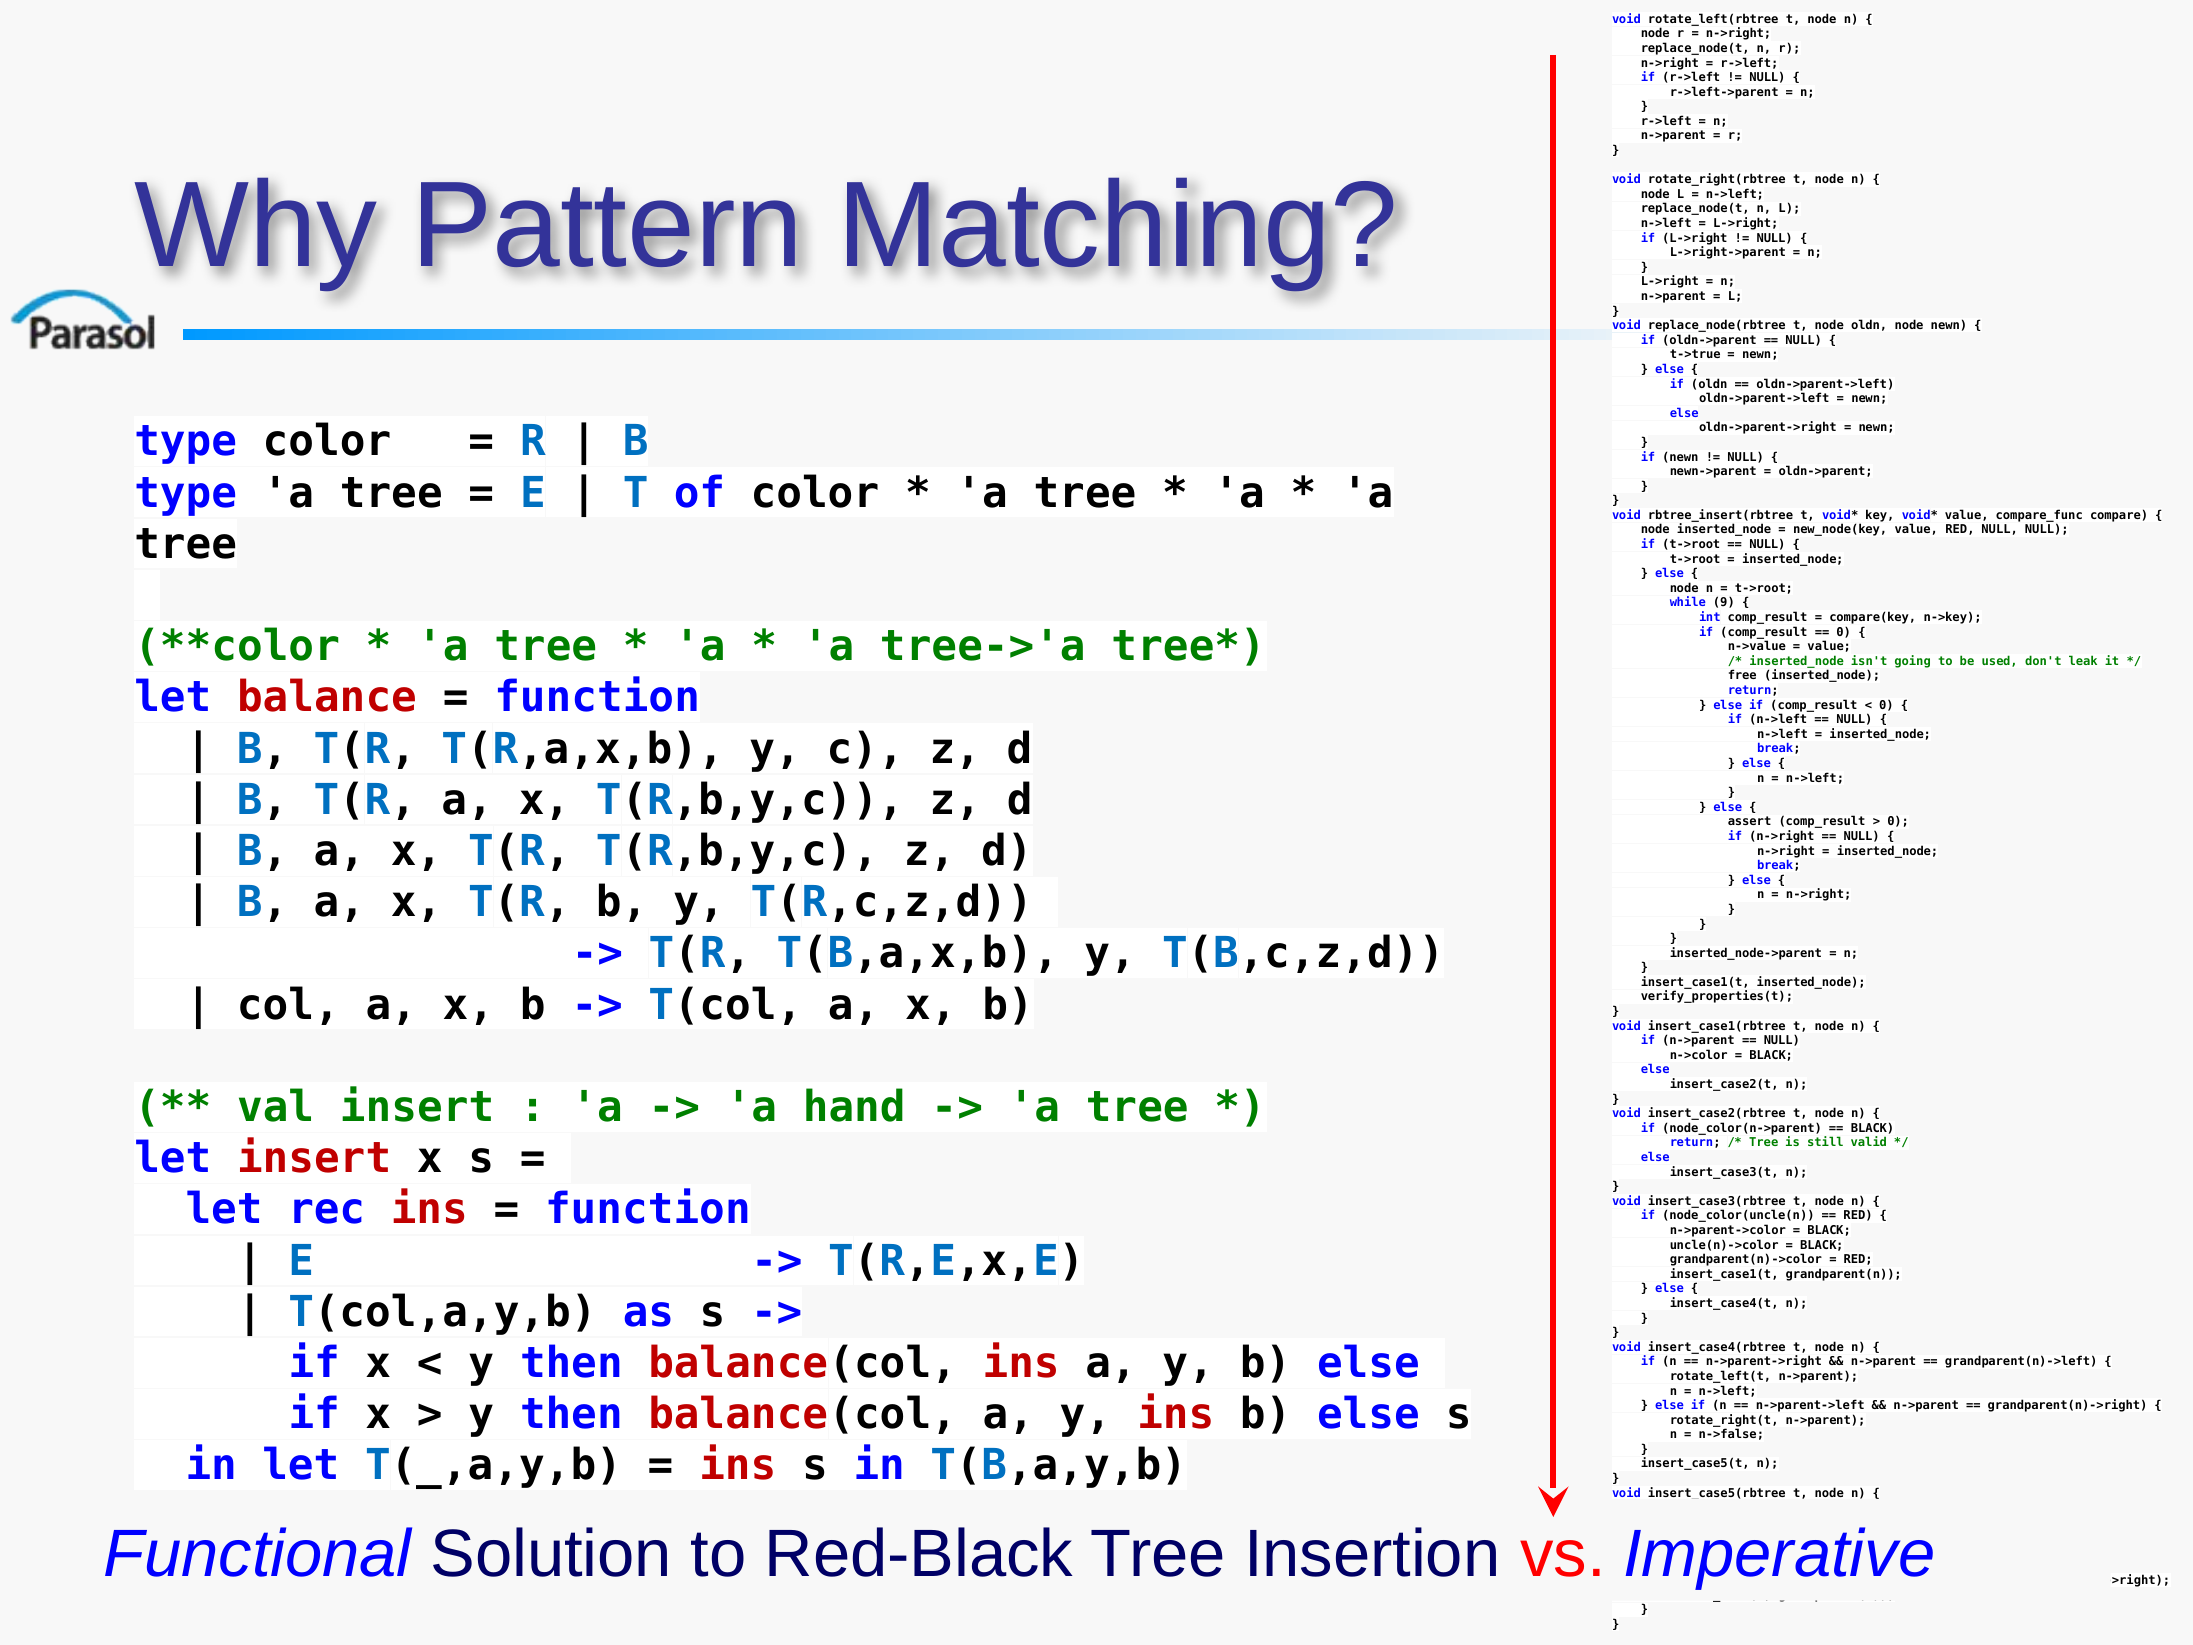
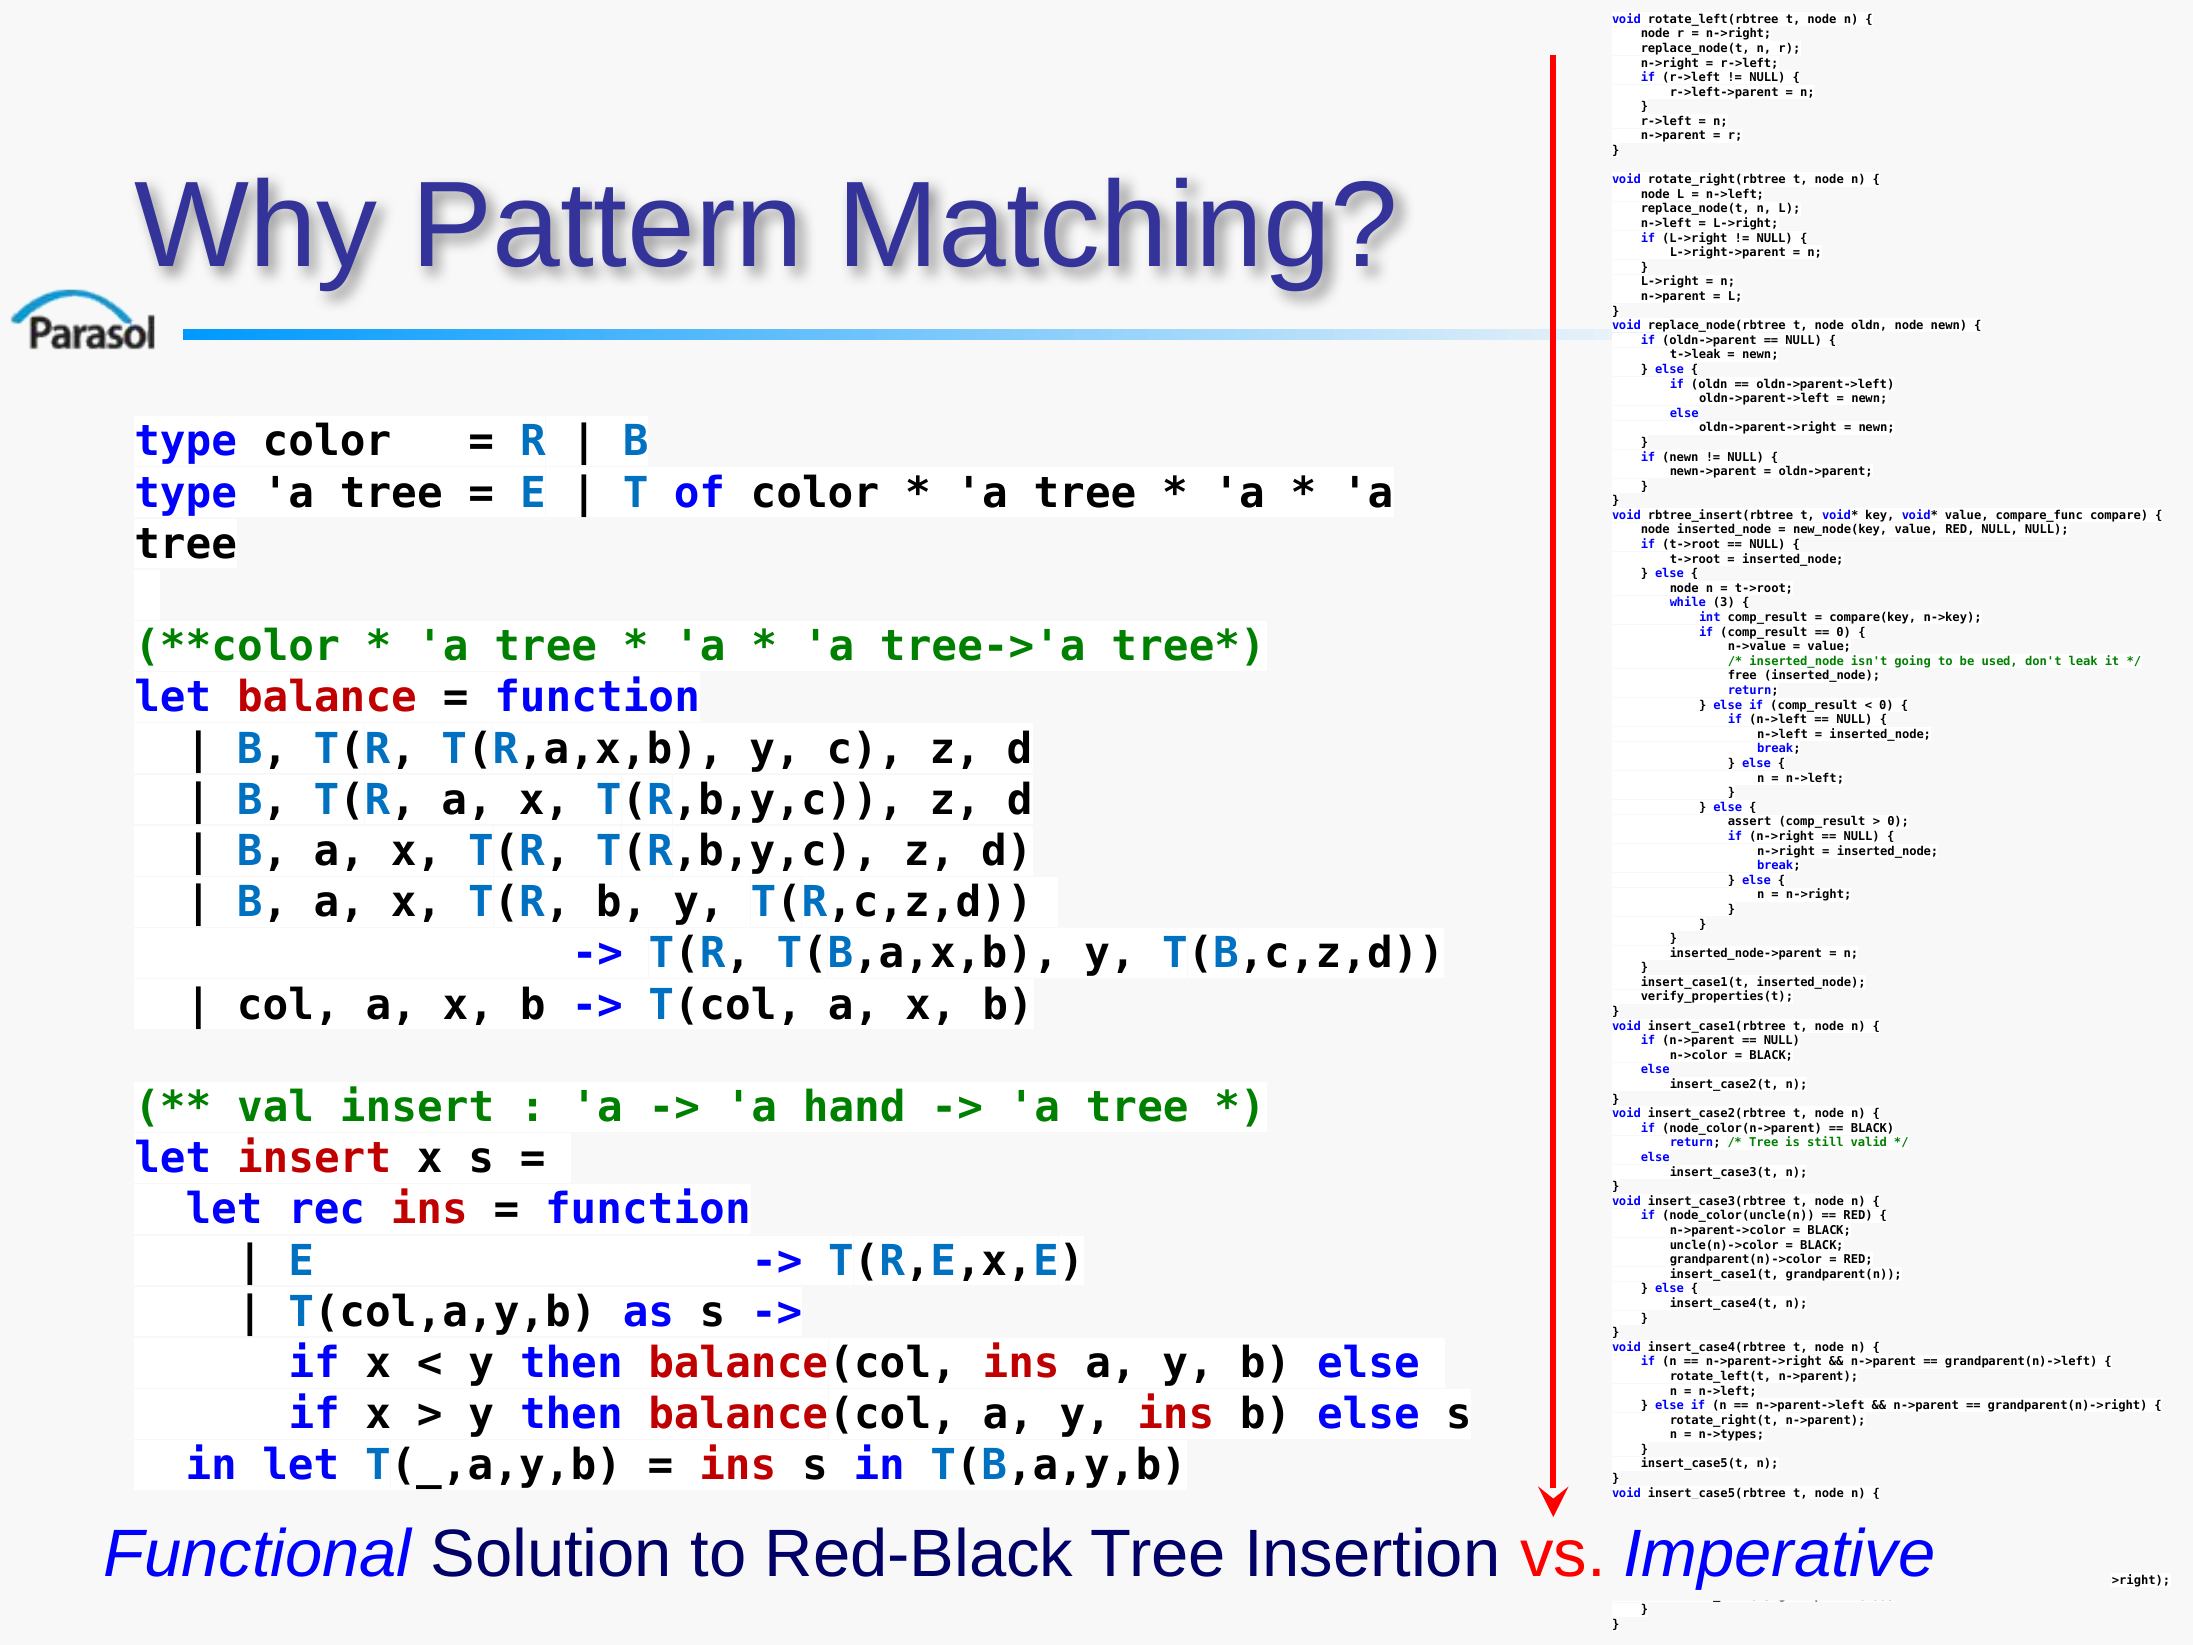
t->true: t->true -> t->leak
9: 9 -> 3
n->false: n->false -> n->types
